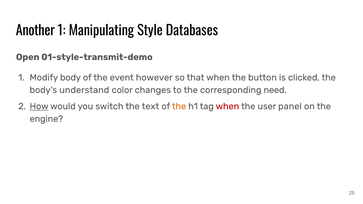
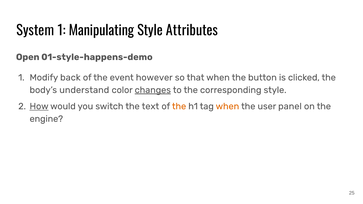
Another: Another -> System
Databases: Databases -> Attributes
01-style-transmit-demo: 01-style-transmit-demo -> 01-style-happens-demo
body: body -> back
changes underline: none -> present
corresponding need: need -> style
when at (227, 106) colour: red -> orange
